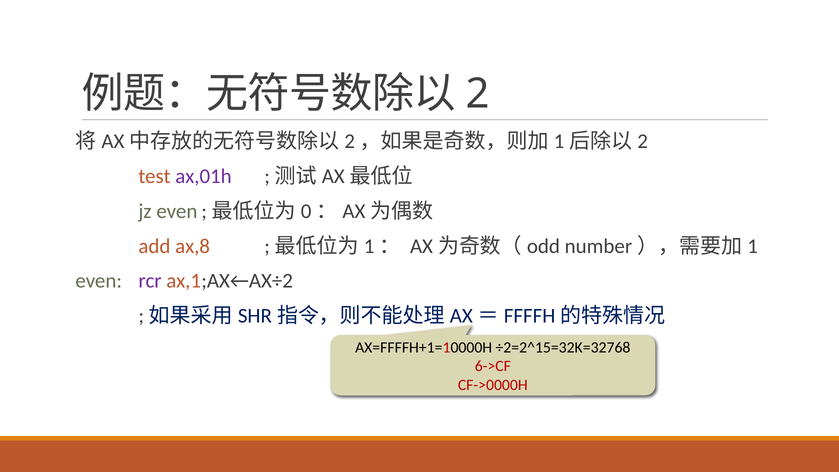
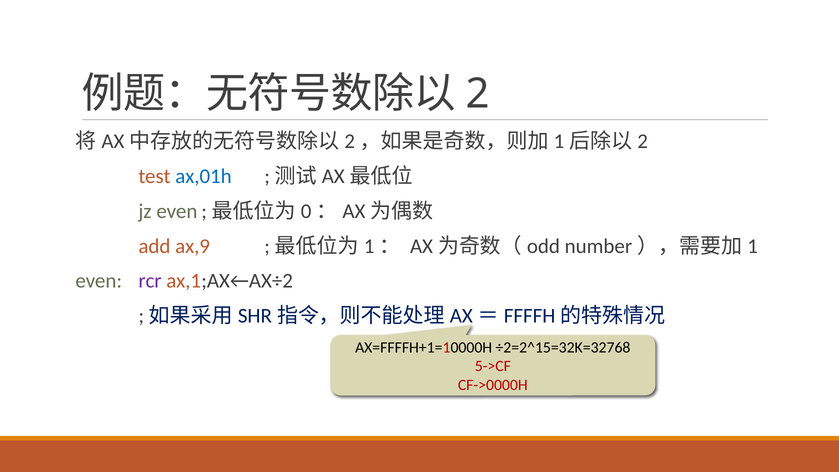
ax,01h colour: purple -> blue
ax,8: ax,8 -> ax,9
6->CF: 6->CF -> 5->CF
